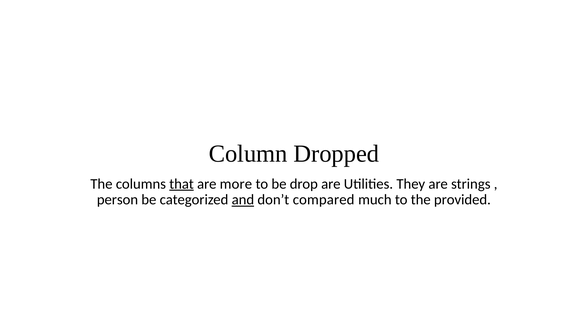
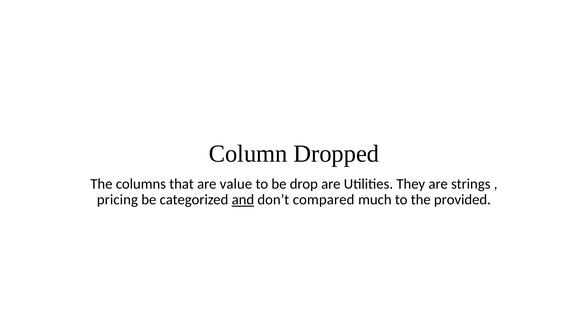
that underline: present -> none
more: more -> value
person: person -> pricing
